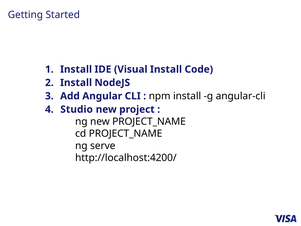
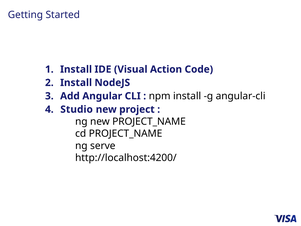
Visual Install: Install -> Action
